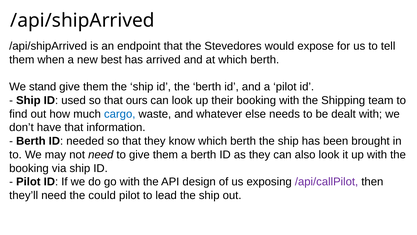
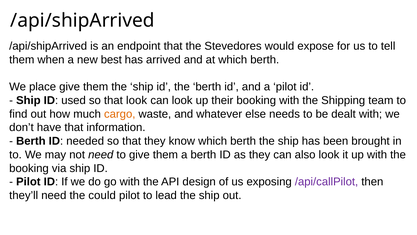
stand: stand -> place
that ours: ours -> look
cargo colour: blue -> orange
